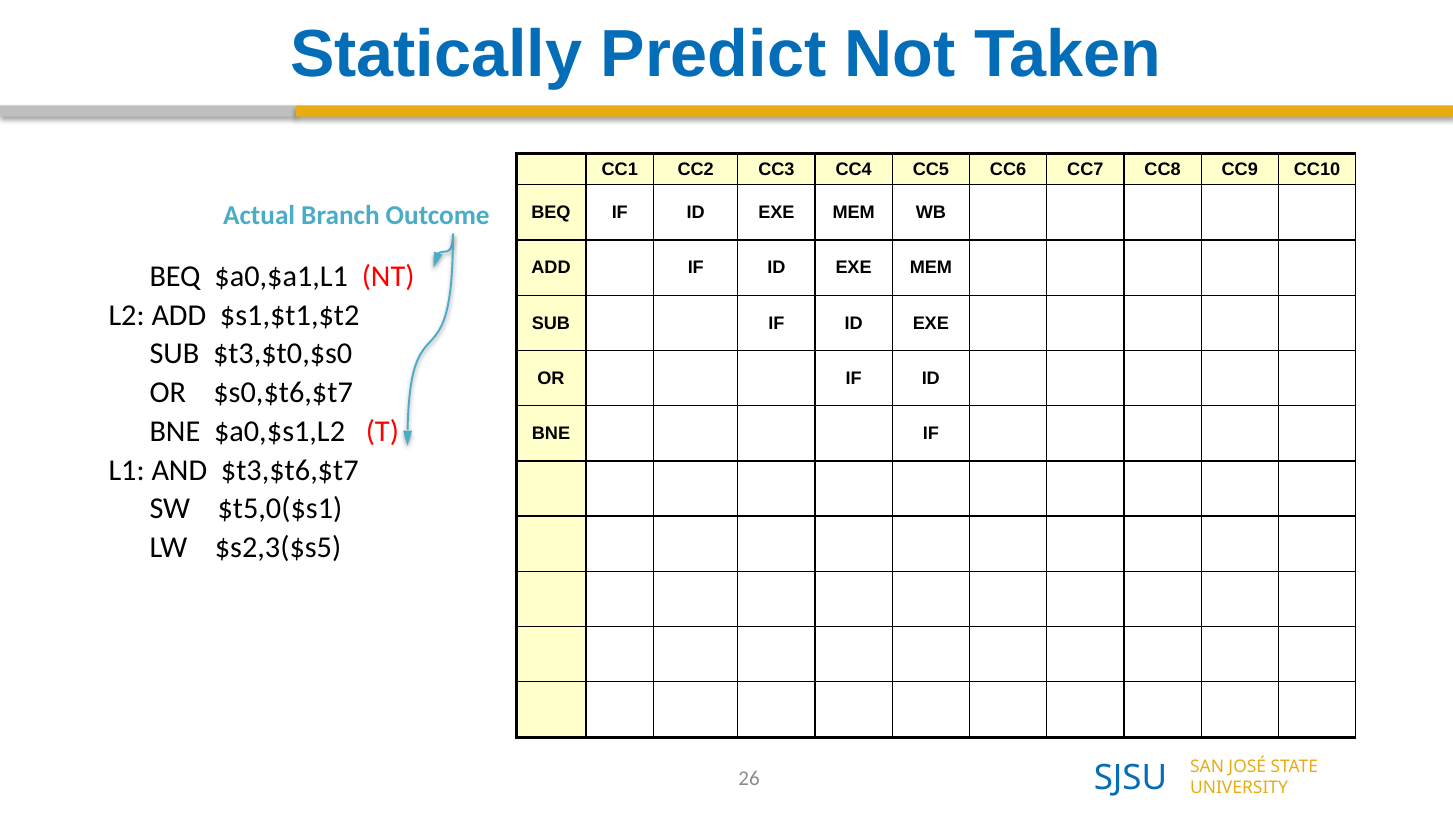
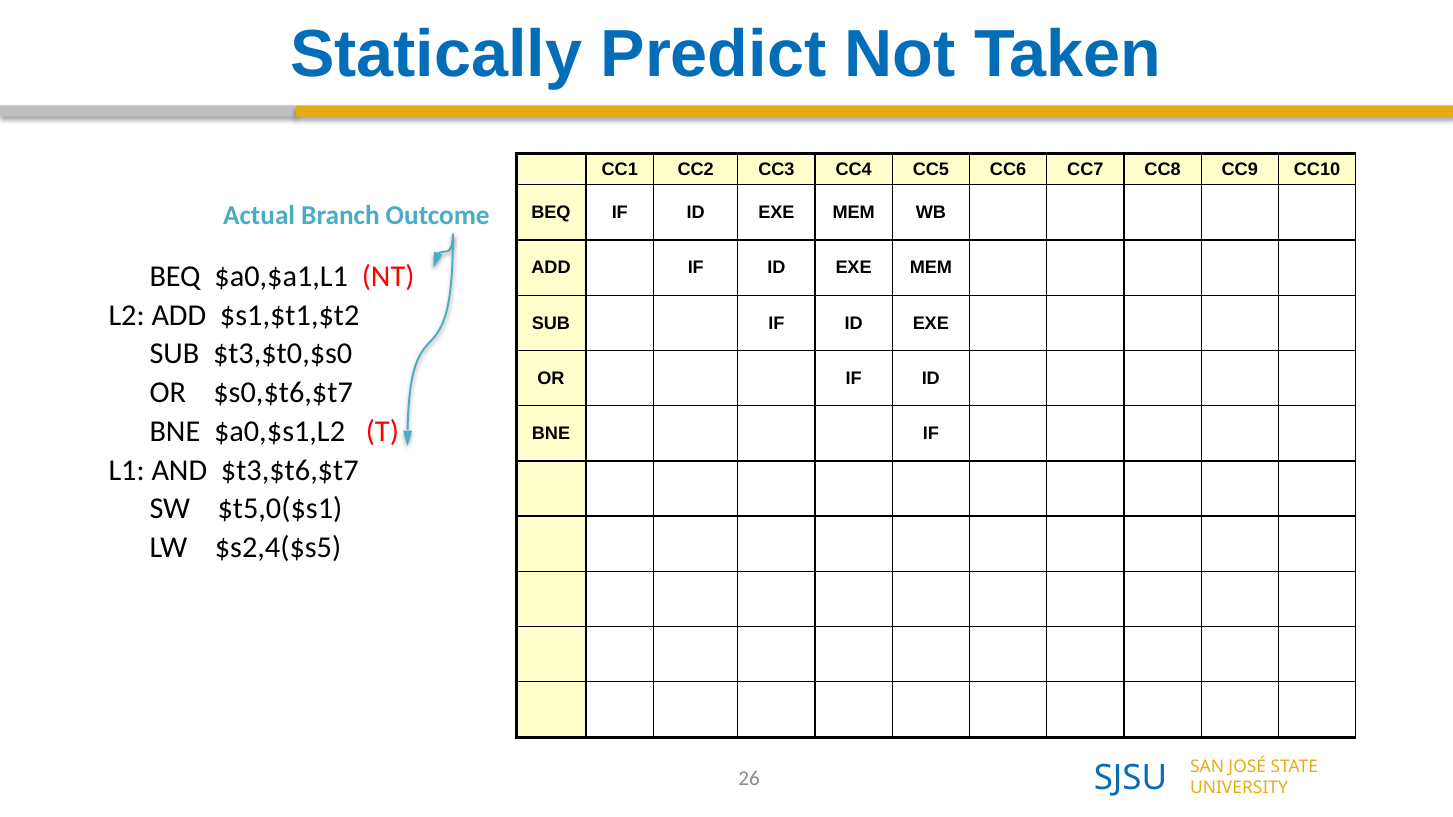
$s2,3($s5: $s2,3($s5 -> $s2,4($s5
